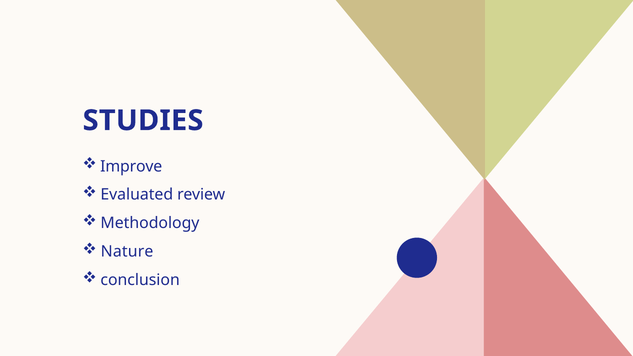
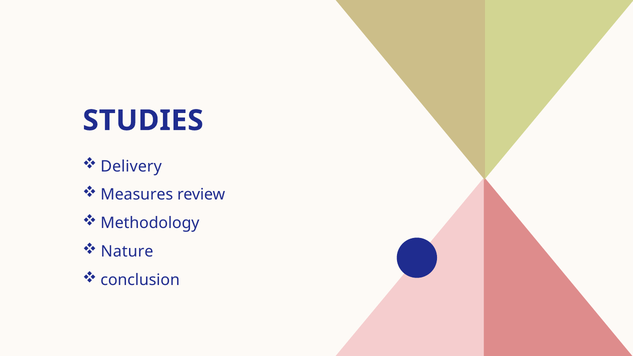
Improve: Improve -> Delivery
Evaluated: Evaluated -> Measures
